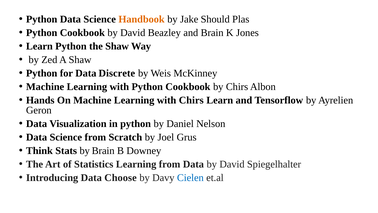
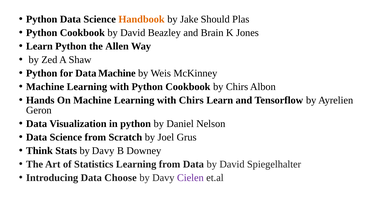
the Shaw: Shaw -> Allen
Data Discrete: Discrete -> Machine
Stats by Brain: Brain -> Davy
Cielen colour: blue -> purple
